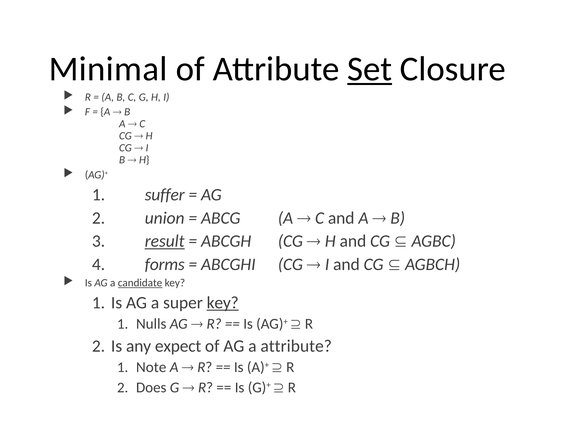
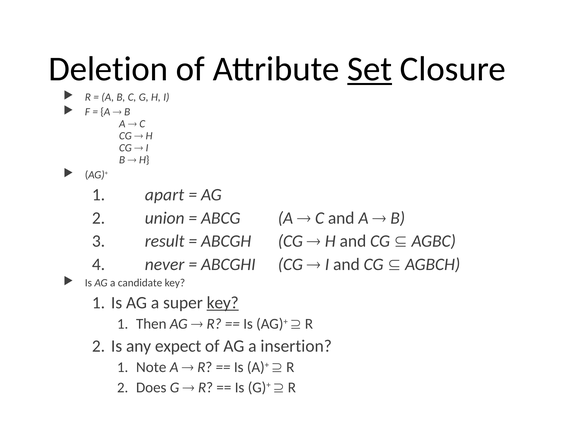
Minimal: Minimal -> Deletion
suffer: suffer -> apart
result underline: present -> none
forms: forms -> never
candidate underline: present -> none
Nulls: Nulls -> Then
a attribute: attribute -> insertion
